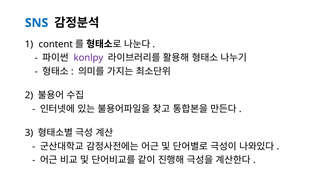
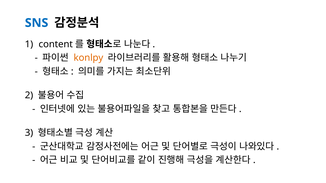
konlpy colour: purple -> orange
